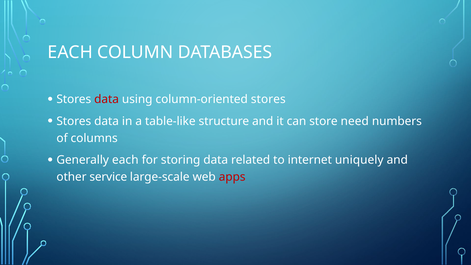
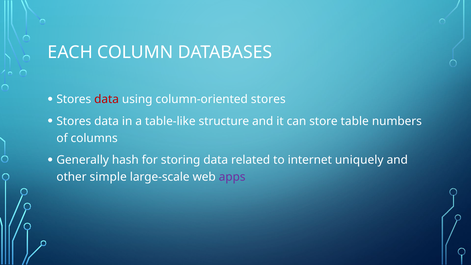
need: need -> table
Generally each: each -> hash
service: service -> simple
apps colour: red -> purple
